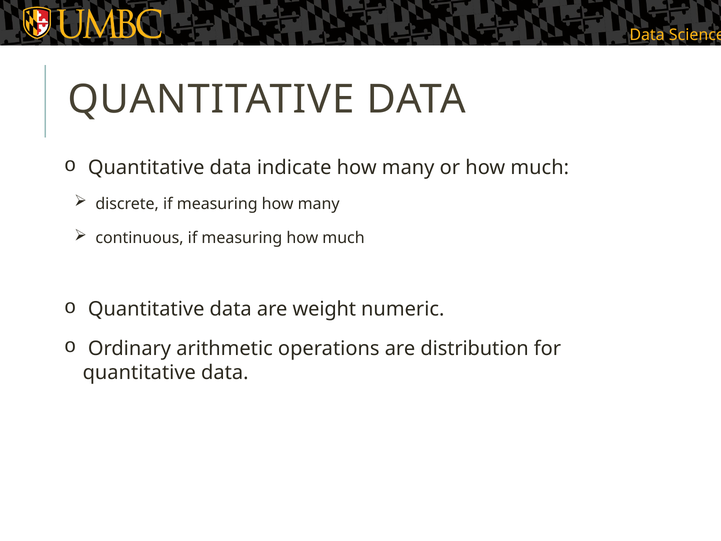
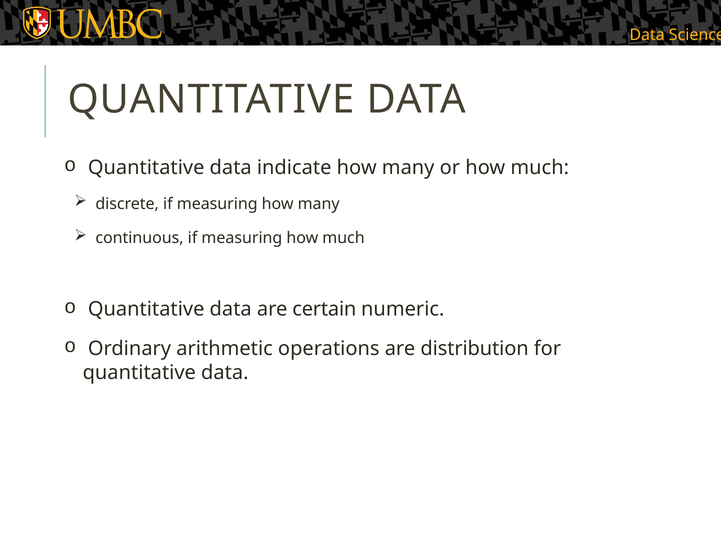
weight: weight -> certain
